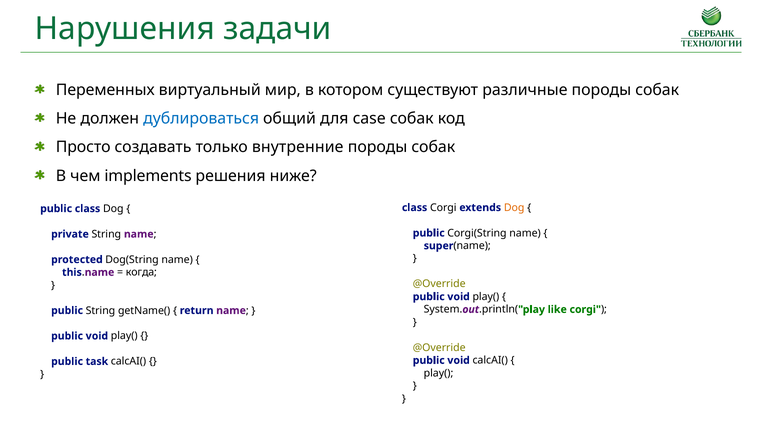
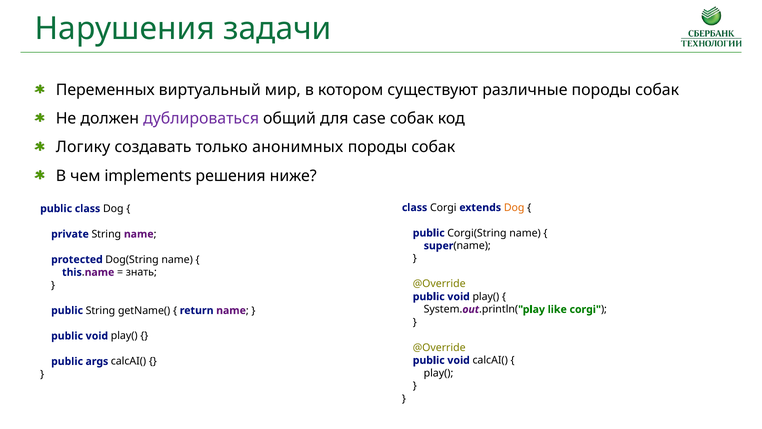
дублироваться colour: blue -> purple
Просто: Просто -> Логику
внутренние: внутренние -> анонимных
когда: когда -> знать
task: task -> args
